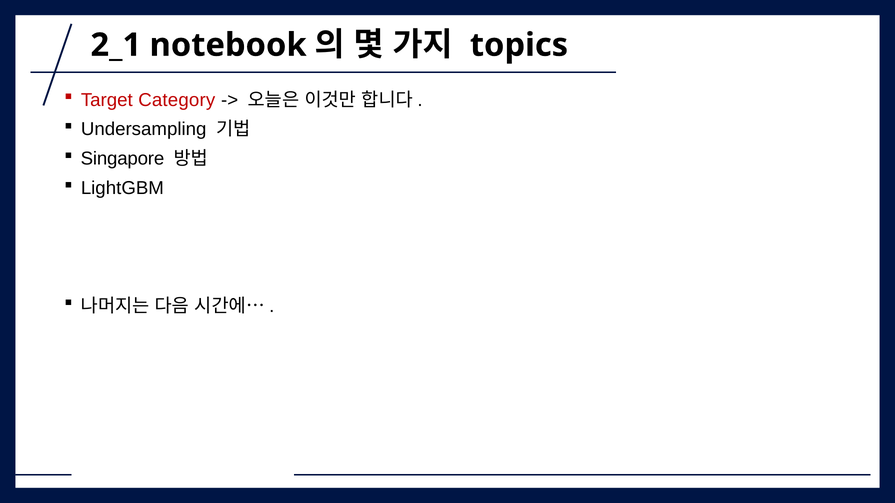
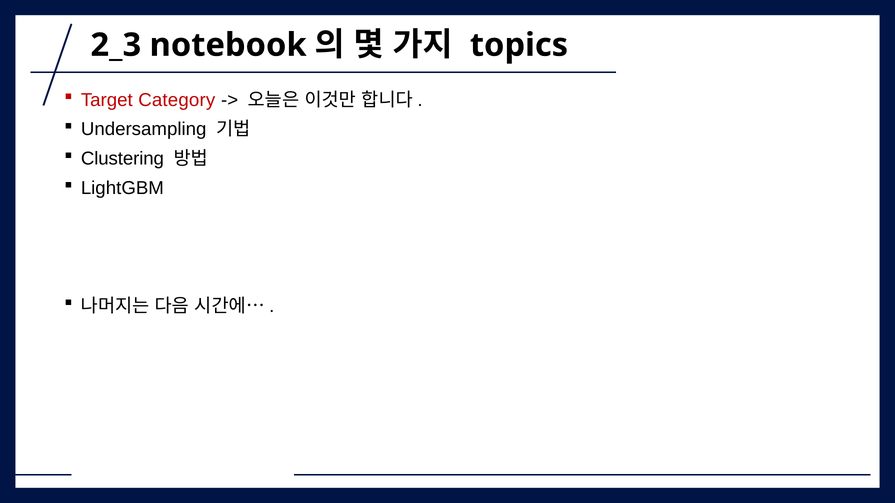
2_1: 2_1 -> 2_3
Singapore: Singapore -> Clustering
